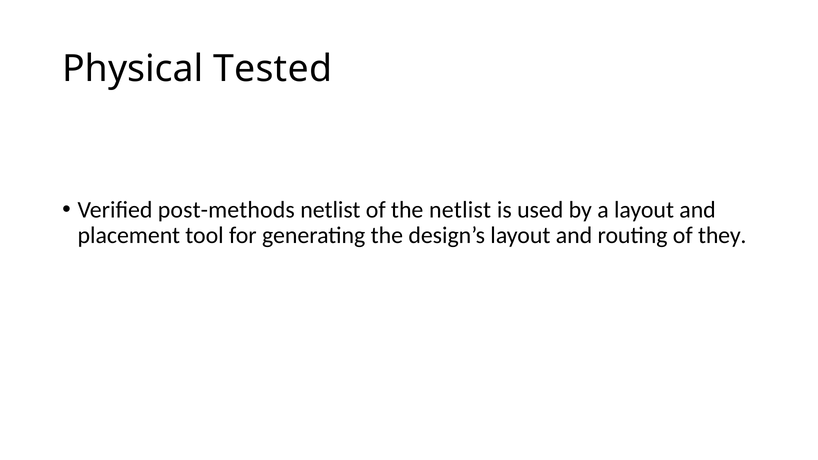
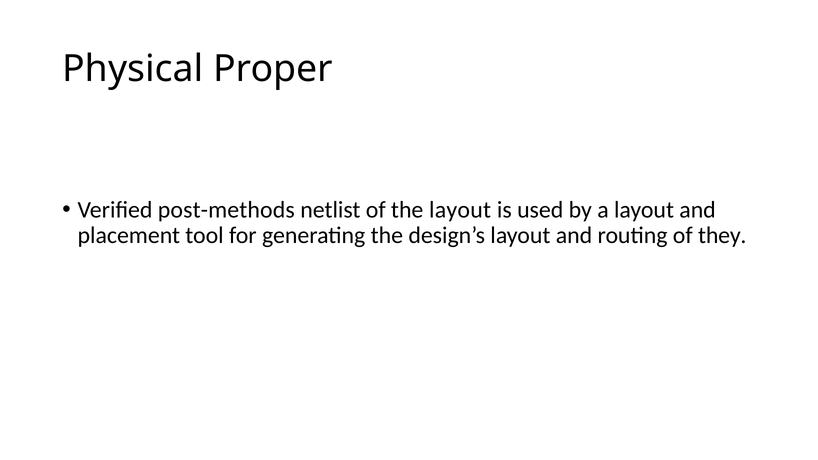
Tested: Tested -> Proper
the netlist: netlist -> layout
